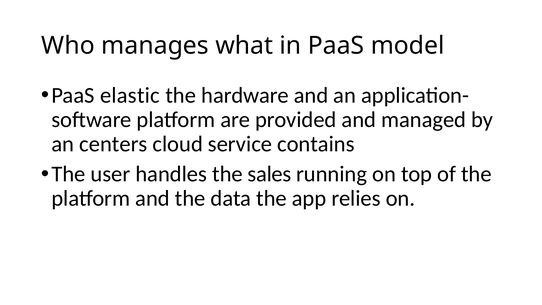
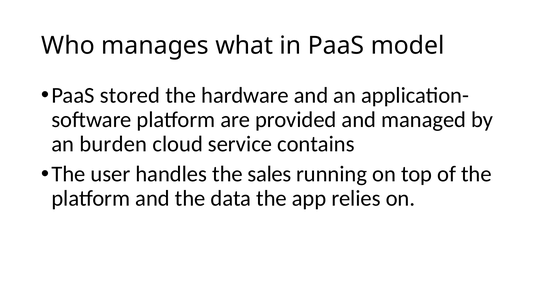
elastic: elastic -> stored
centers: centers -> burden
